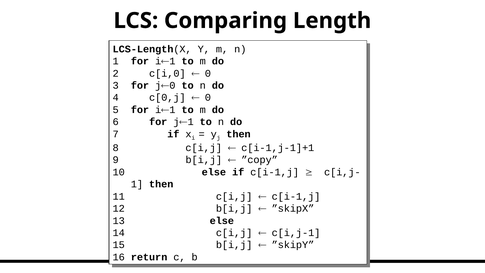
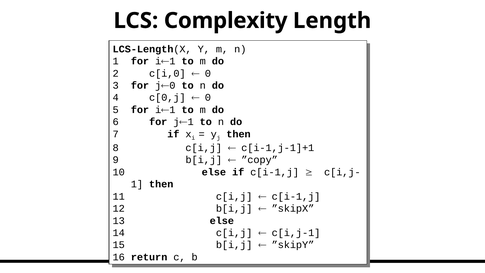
Comparing: Comparing -> Complexity
